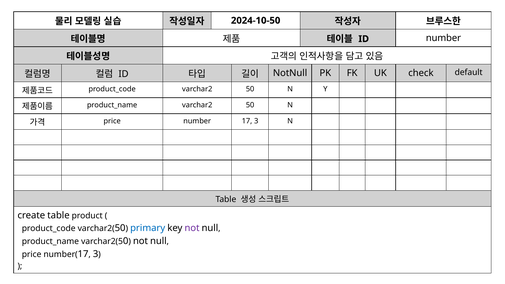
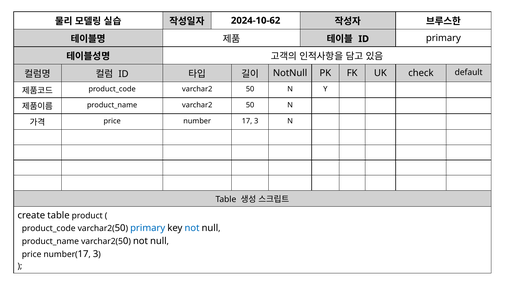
2024-10-50: 2024-10-50 -> 2024-10-62
ID number: number -> primary
not at (192, 228) colour: purple -> blue
